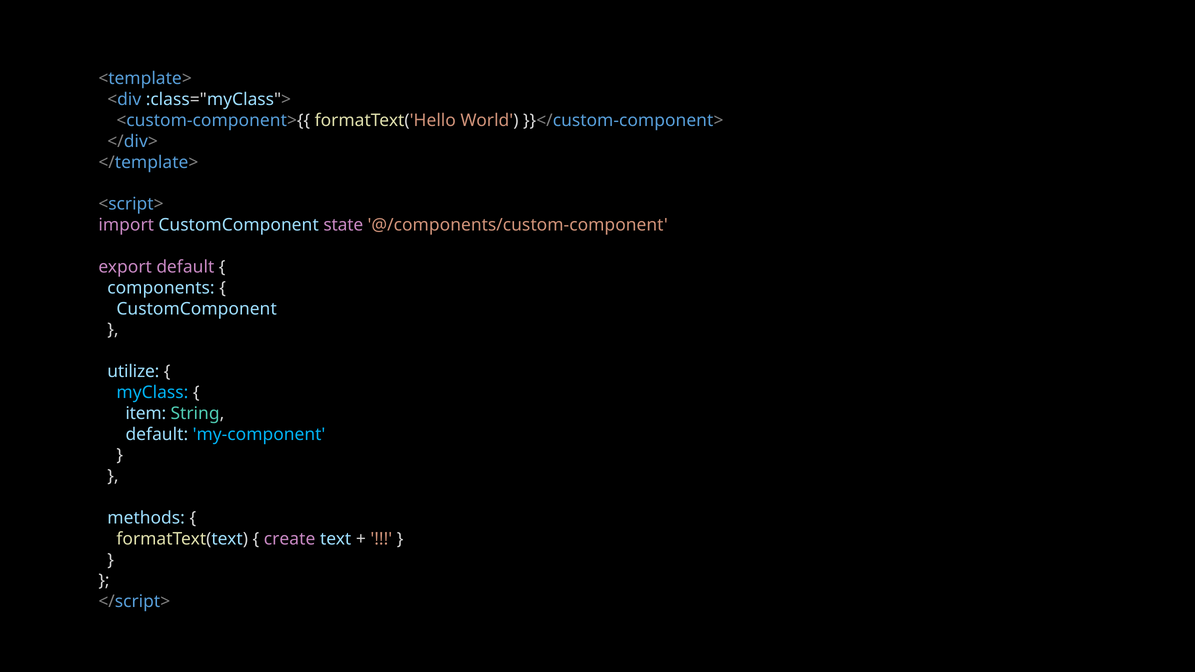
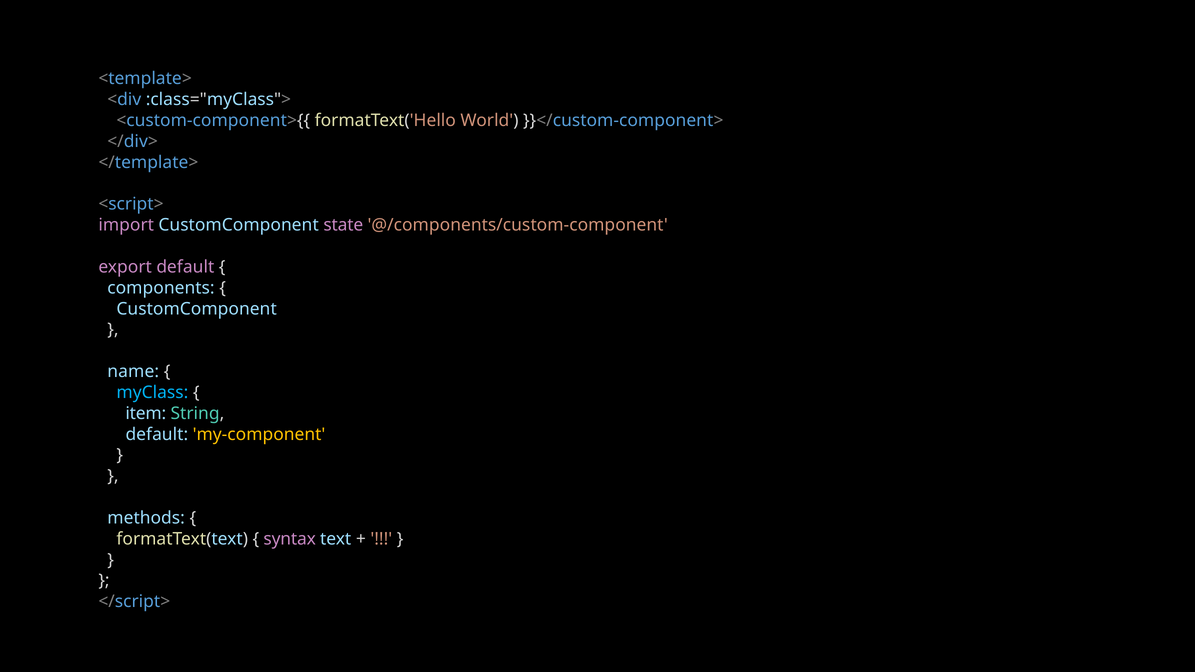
utilize: utilize -> name
my-component colour: light blue -> yellow
create: create -> syntax
